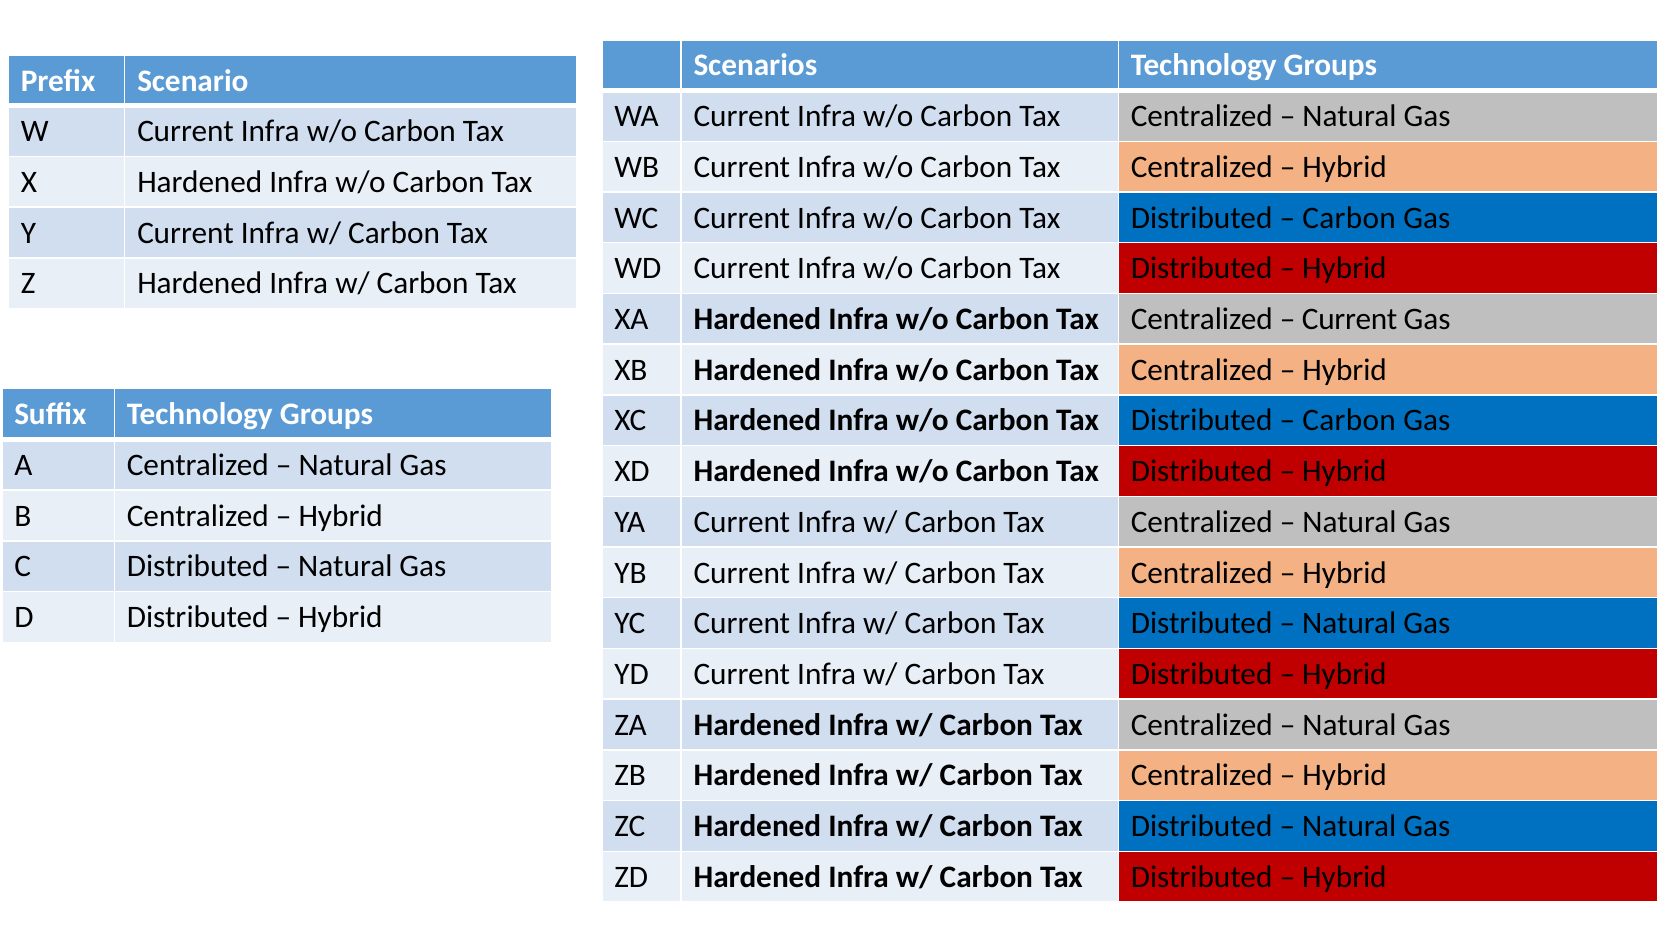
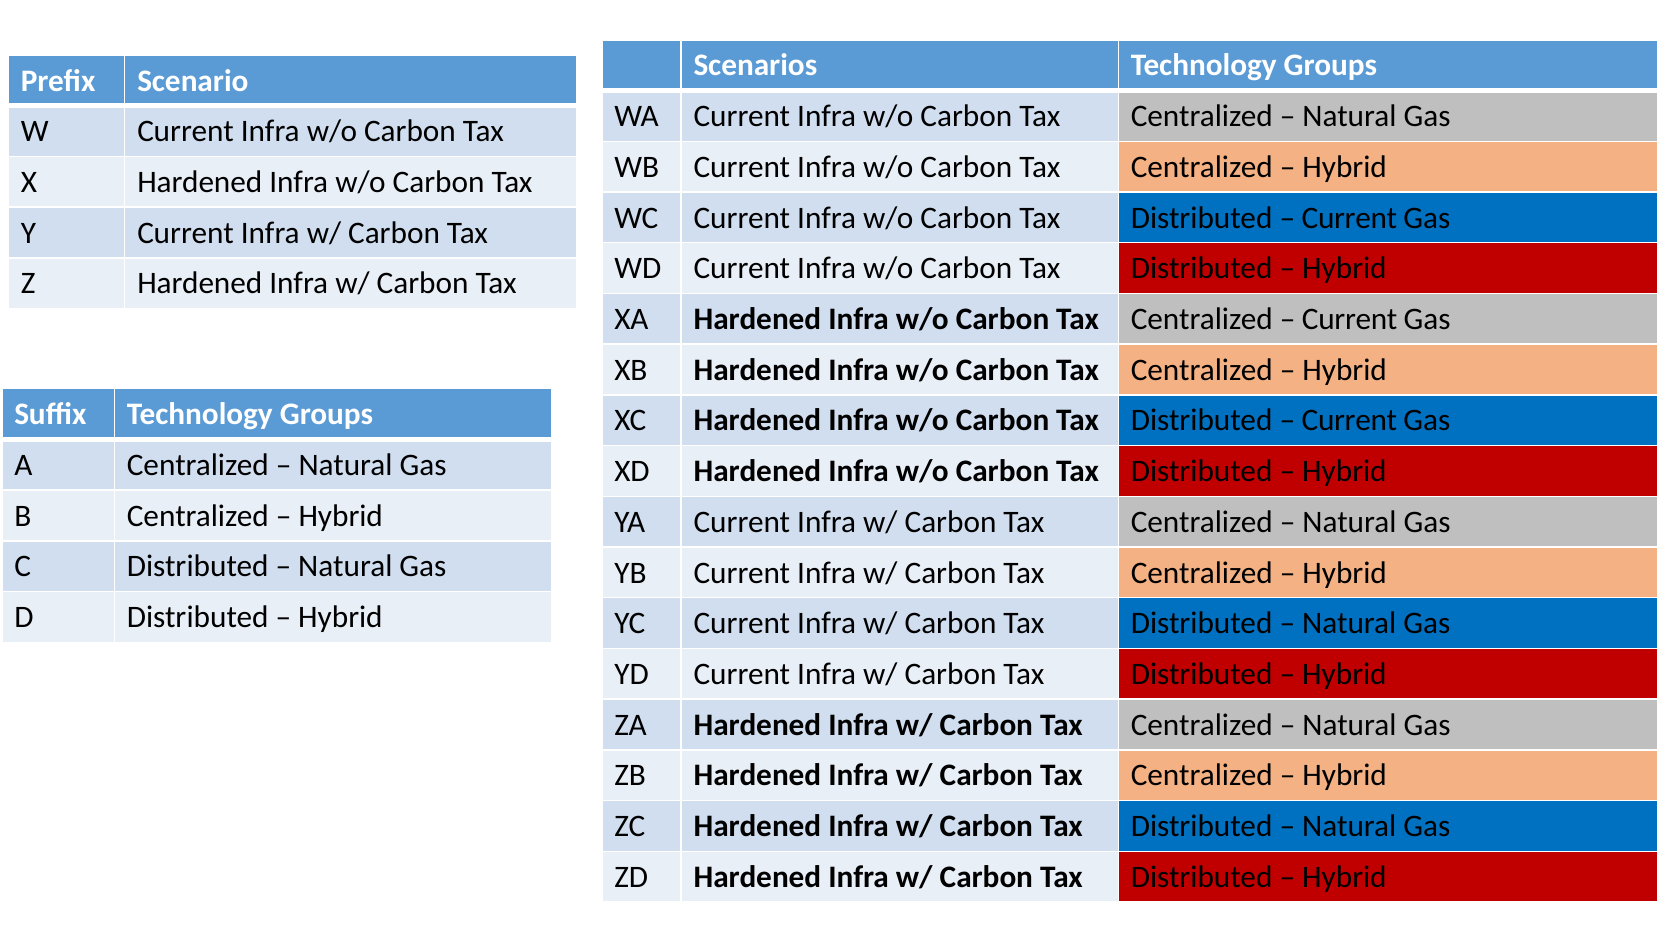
Carbon at (1349, 218): Carbon -> Current
Carbon at (1349, 421): Carbon -> Current
